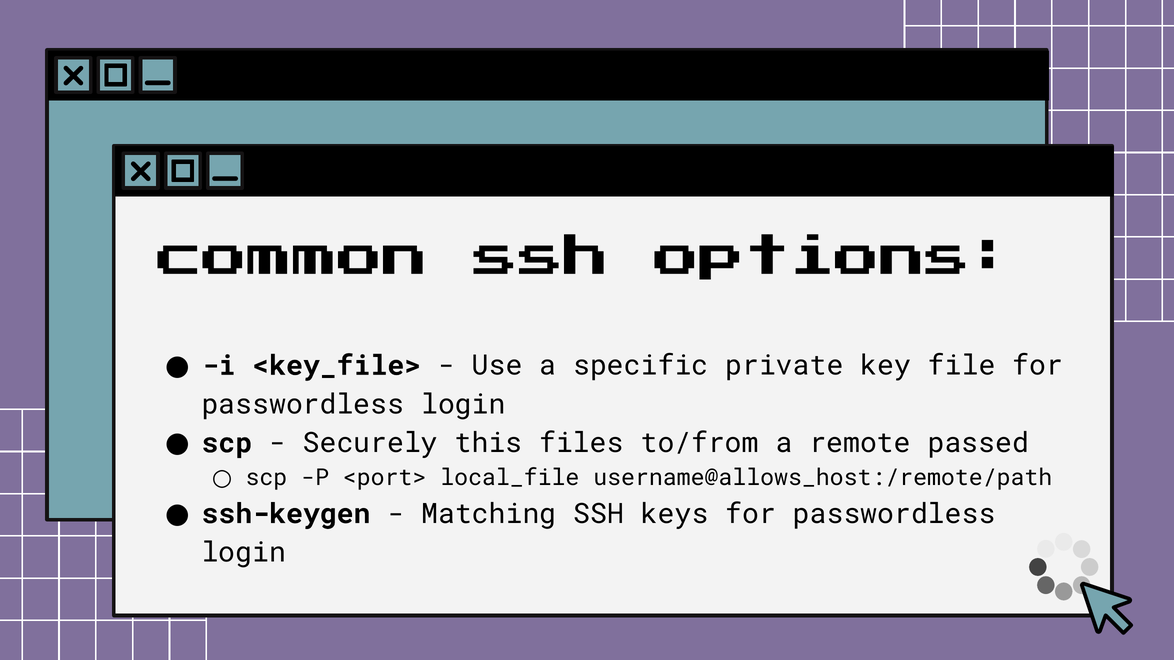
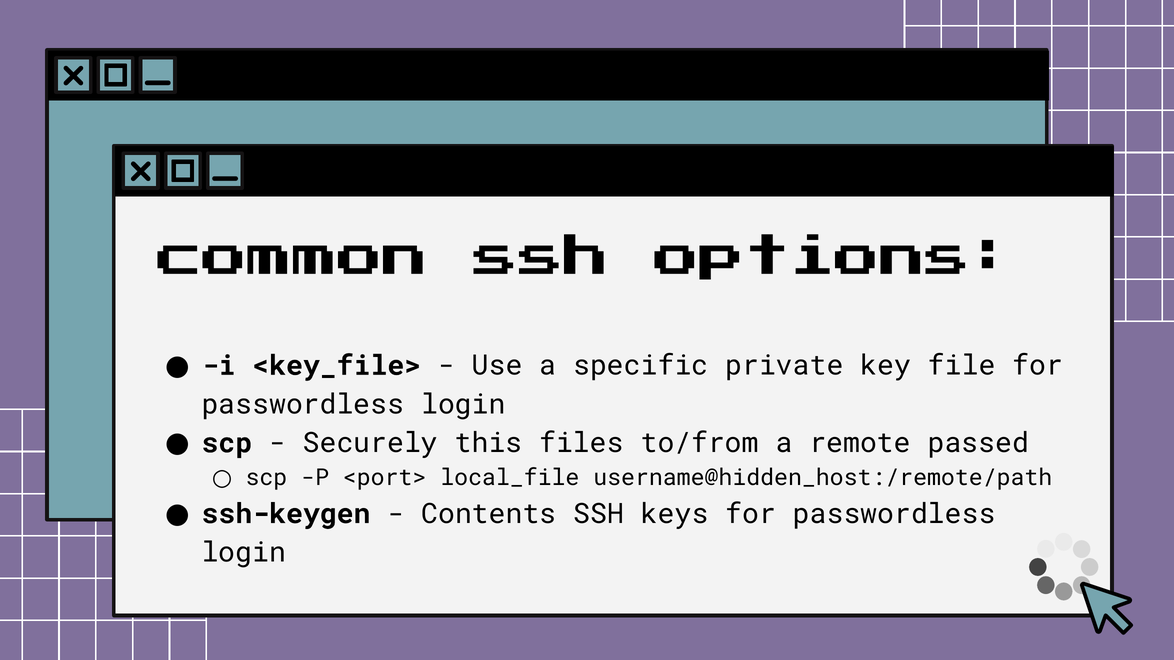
username@allows_host:/remote/path: username@allows_host:/remote/path -> username@hidden_host:/remote/path
Matching: Matching -> Contents
